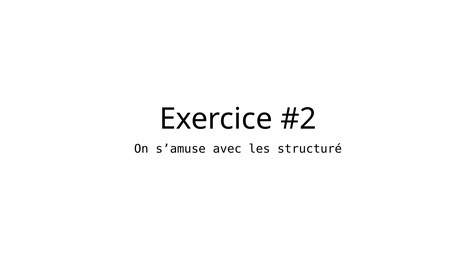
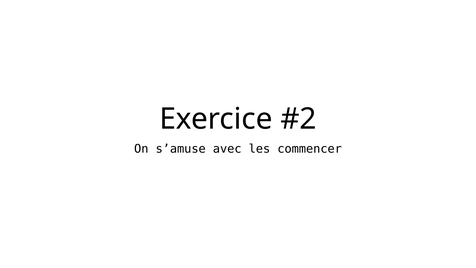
structuré: structuré -> commencer
